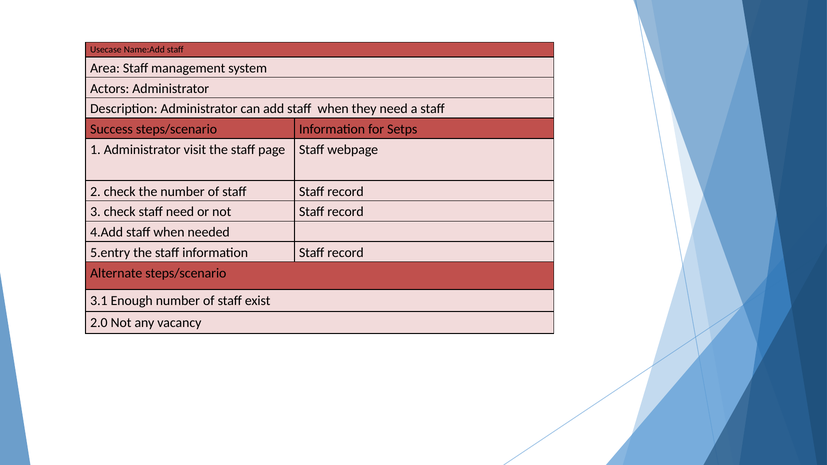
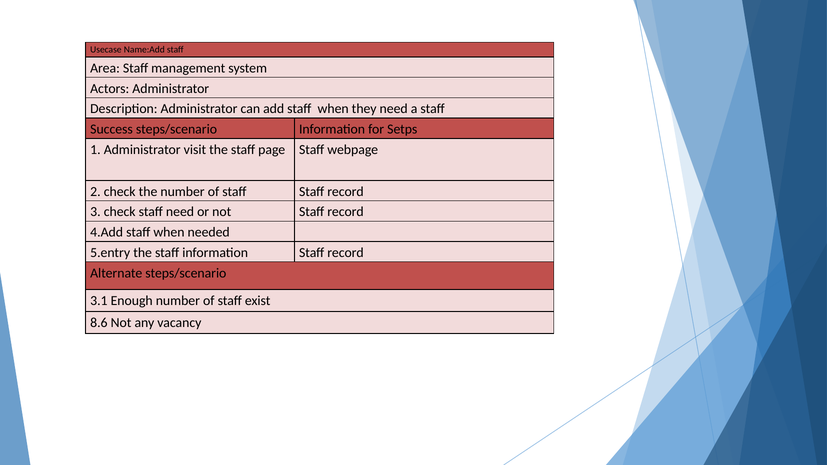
2.0: 2.0 -> 8.6
